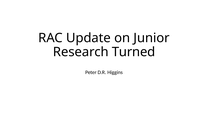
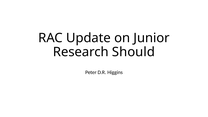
Turned: Turned -> Should
